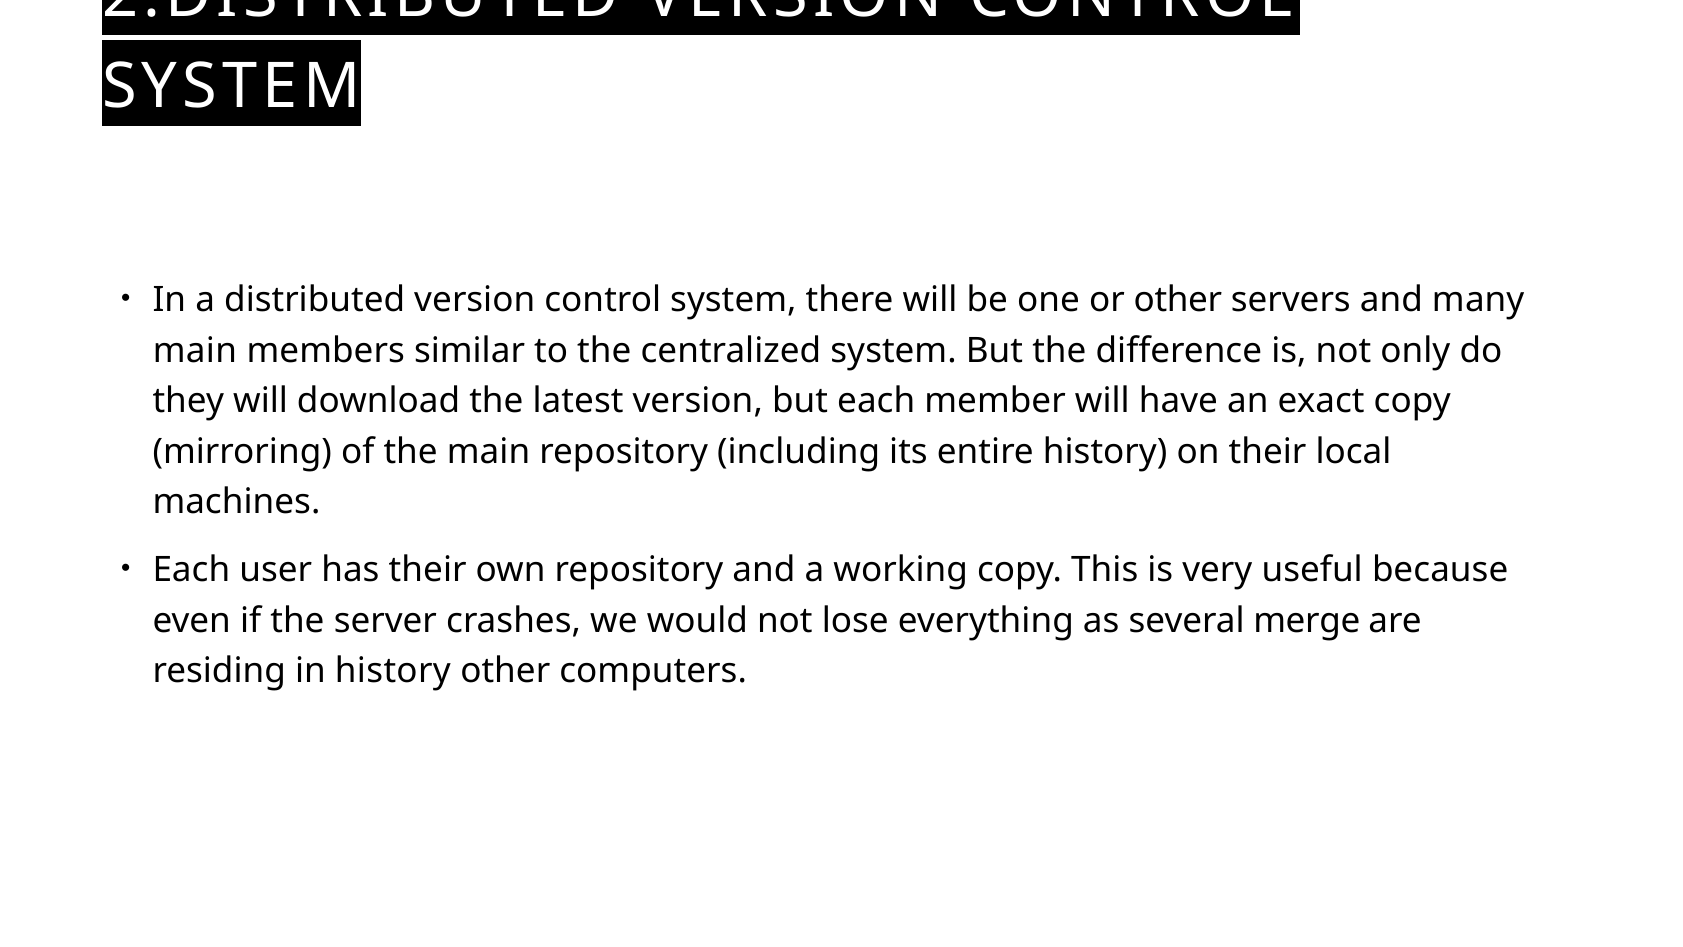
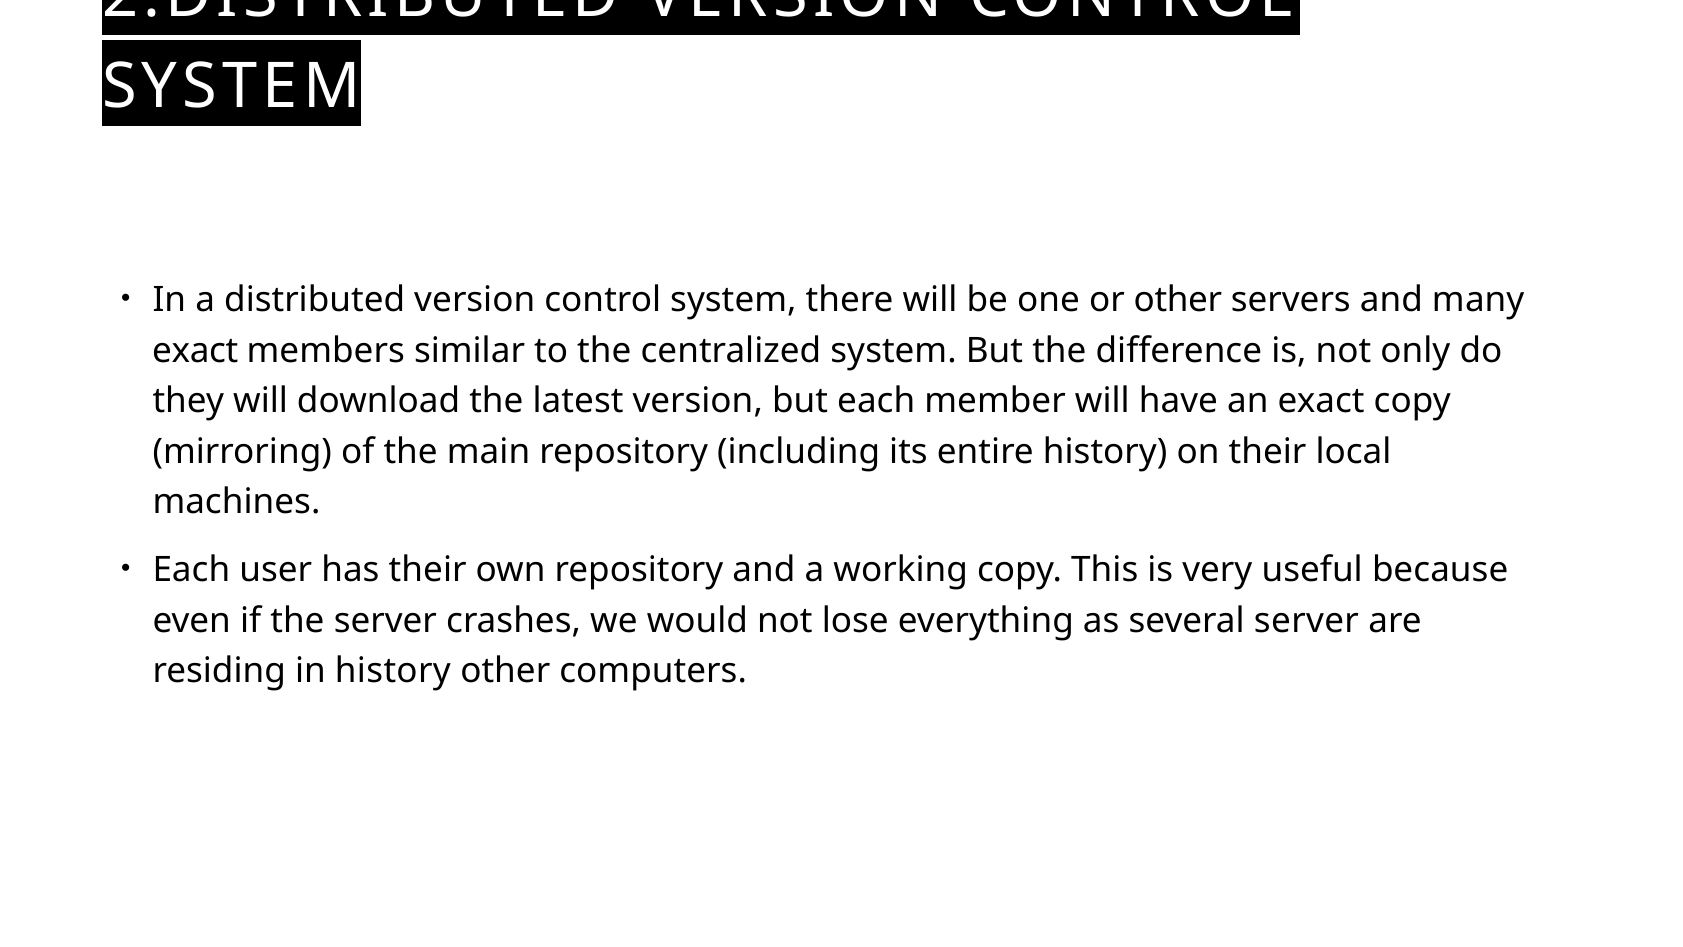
main at (195, 350): main -> exact
several merge: merge -> server
